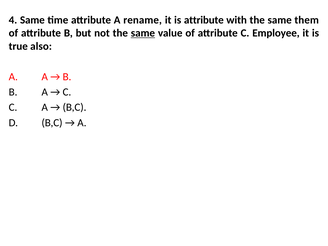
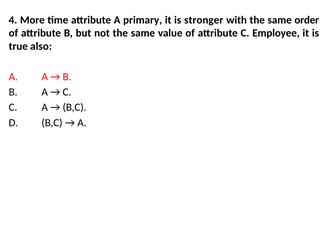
4 Same: Same -> More
rename: rename -> primary
is attribute: attribute -> stronger
them: them -> order
same at (143, 33) underline: present -> none
